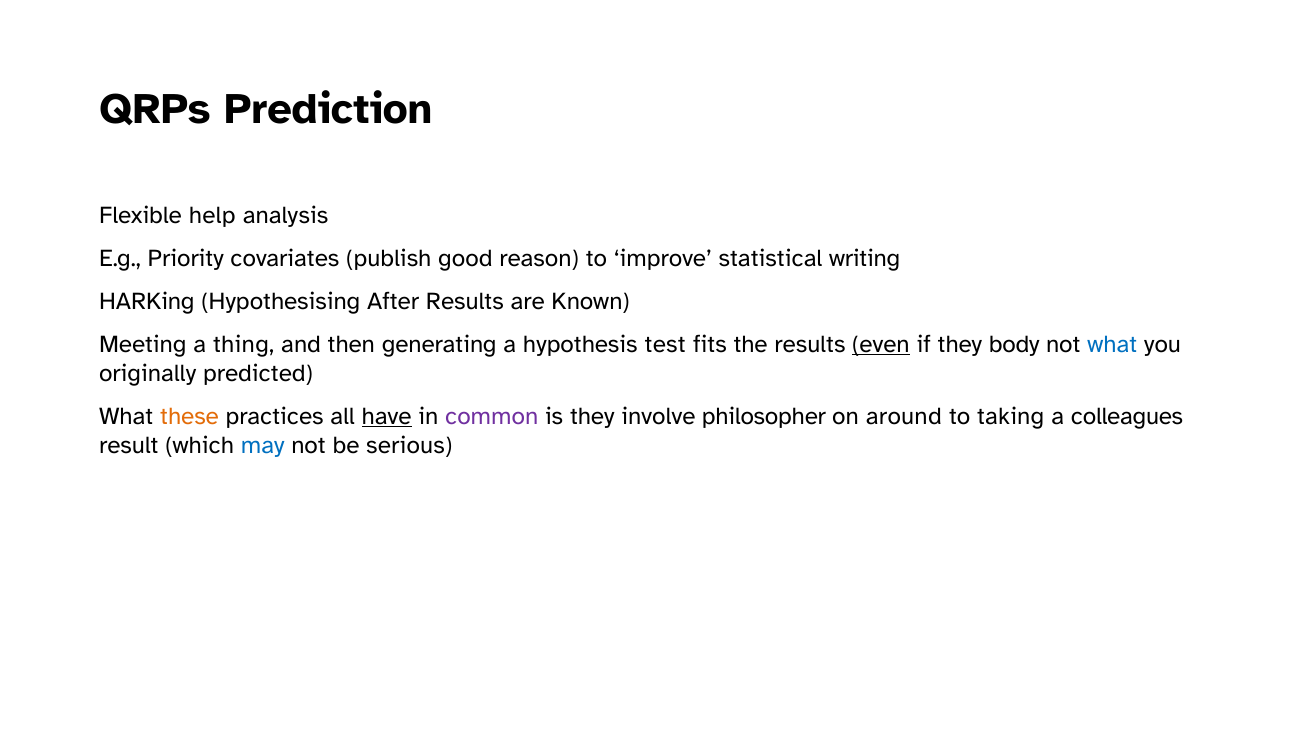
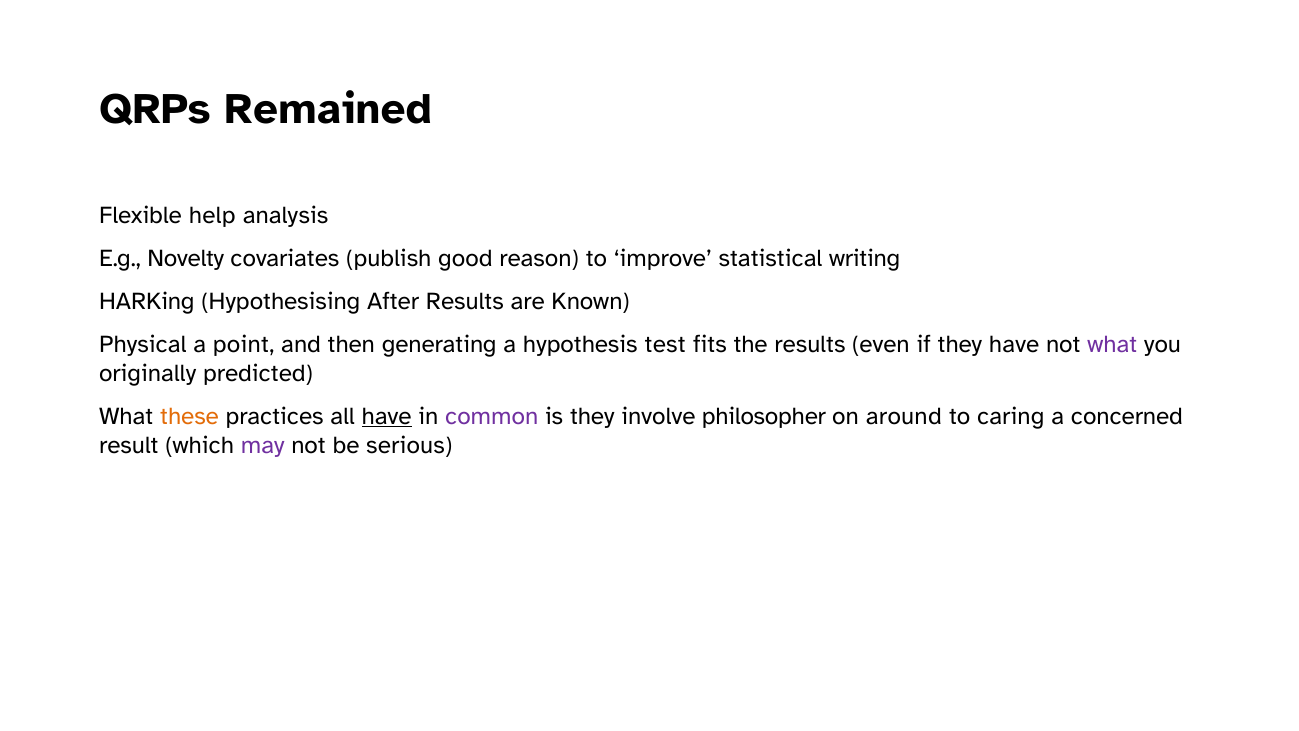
Prediction: Prediction -> Remained
Priority: Priority -> Novelty
Meeting: Meeting -> Physical
thing: thing -> point
even underline: present -> none
they body: body -> have
what at (1112, 344) colour: blue -> purple
taking: taking -> caring
colleagues: colleagues -> concerned
may colour: blue -> purple
